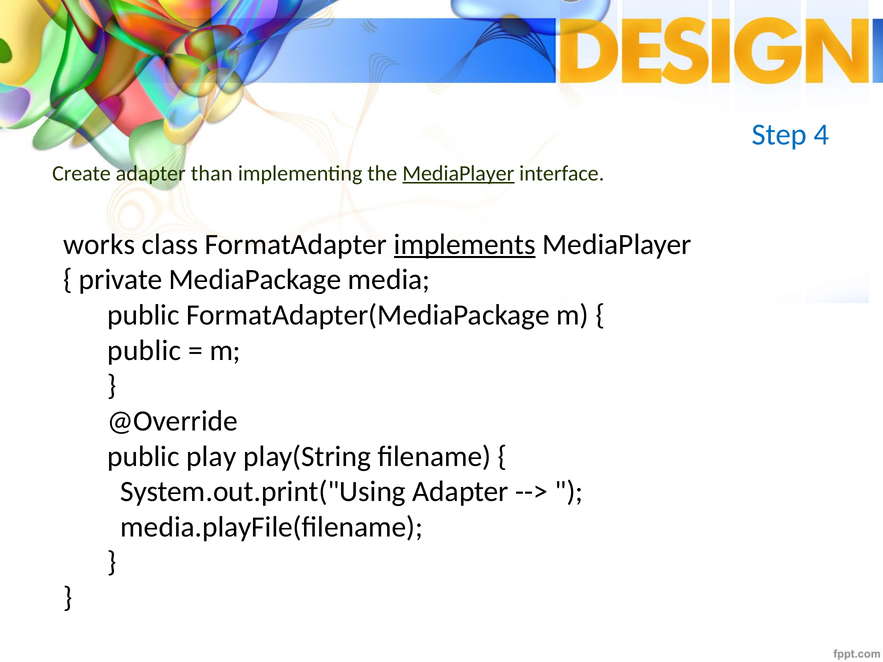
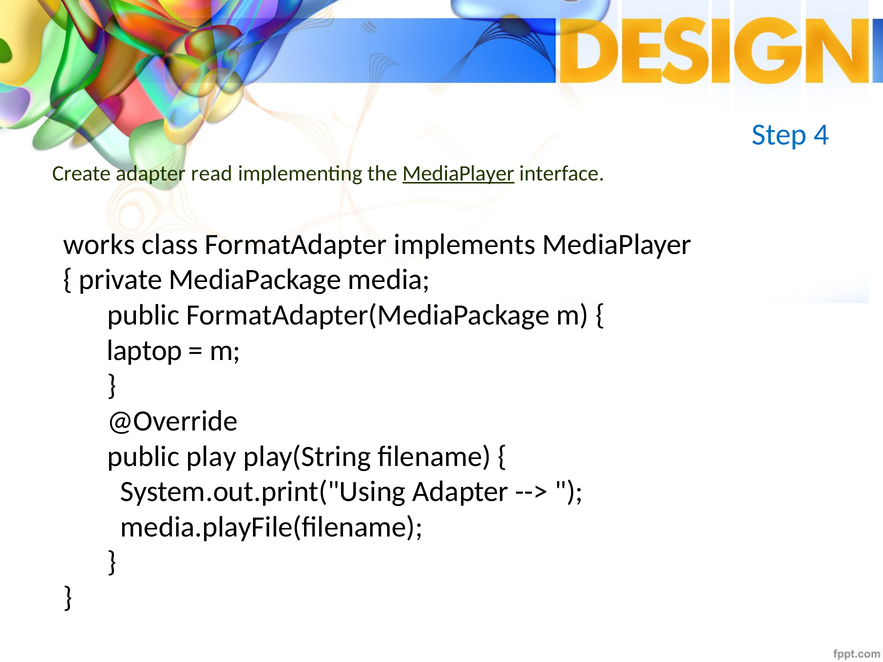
than: than -> read
implements underline: present -> none
public at (144, 351): public -> laptop
